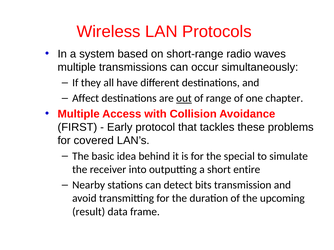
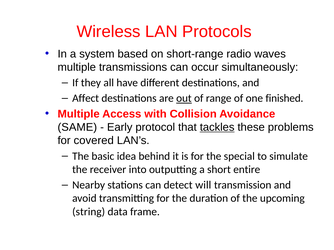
chapter: chapter -> finished
FIRST: FIRST -> SAME
tackles underline: none -> present
bits: bits -> will
result: result -> string
